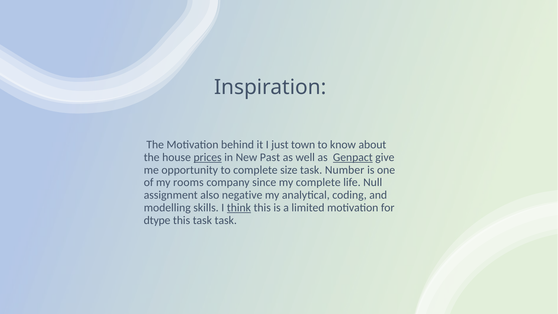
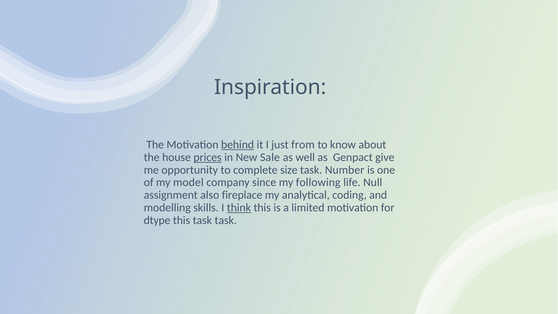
behind underline: none -> present
town: town -> from
Past: Past -> Sale
Genpact underline: present -> none
rooms: rooms -> model
my complete: complete -> following
negative: negative -> fireplace
